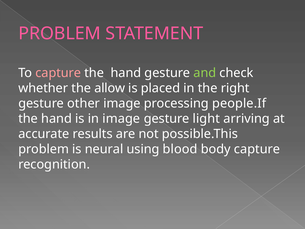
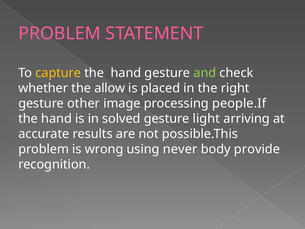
capture at (58, 73) colour: pink -> yellow
in image: image -> solved
neural: neural -> wrong
blood: blood -> never
body capture: capture -> provide
